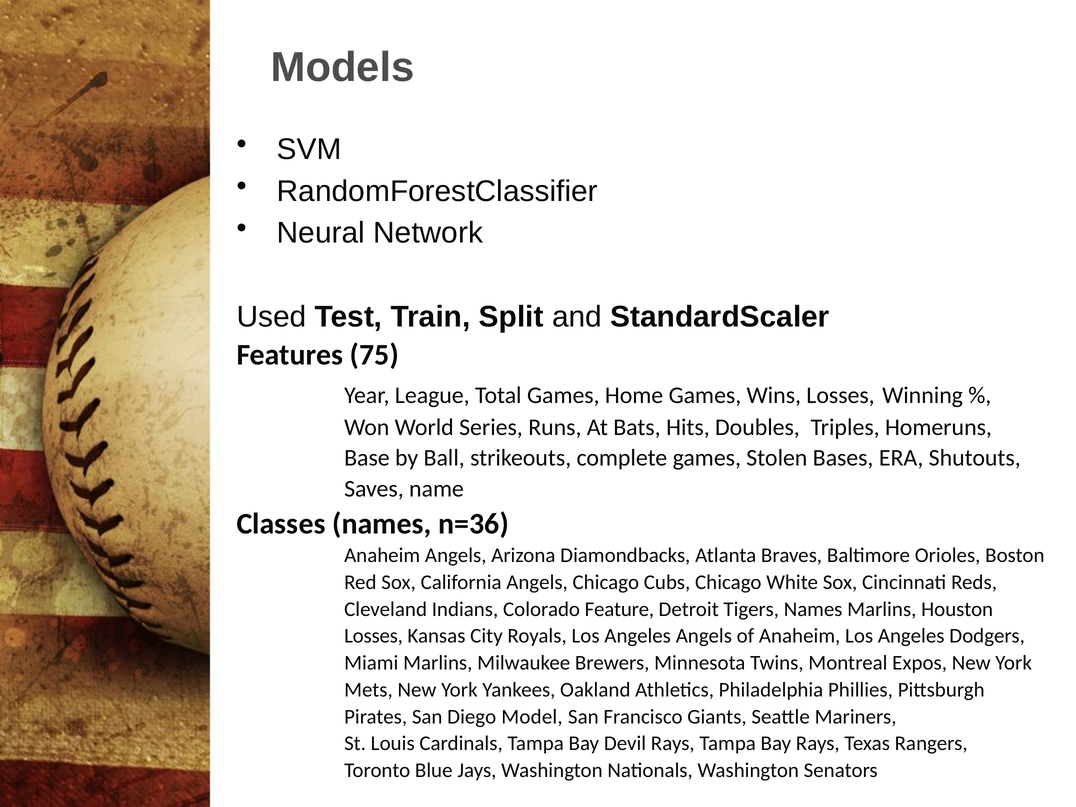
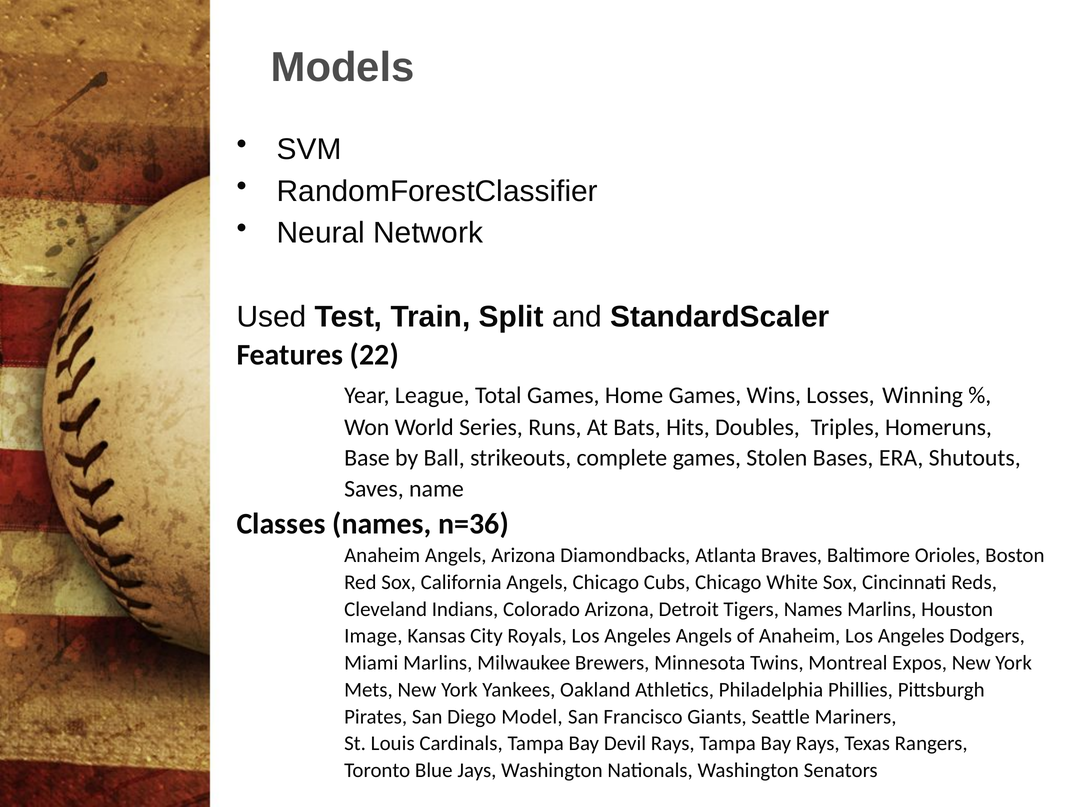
75: 75 -> 22
Colorado Feature: Feature -> Arizona
Losses at (374, 636): Losses -> Image
